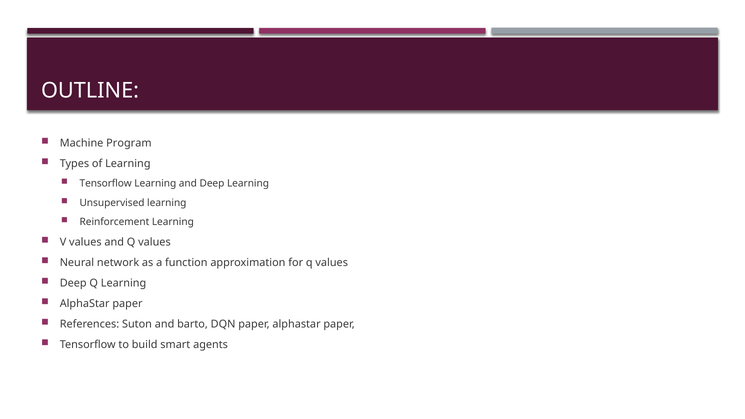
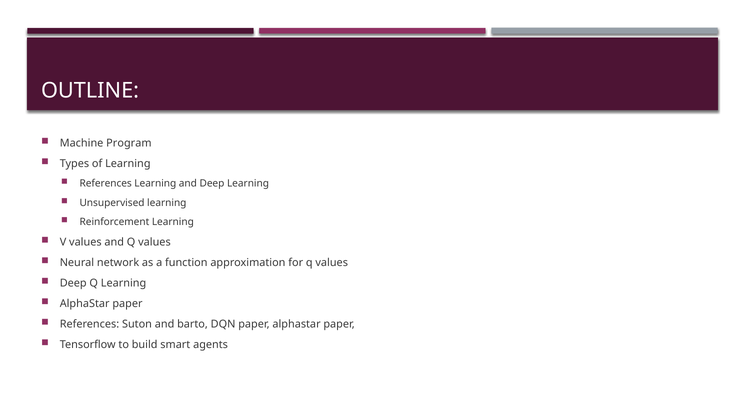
Tensorflow at (106, 183): Tensorflow -> References
